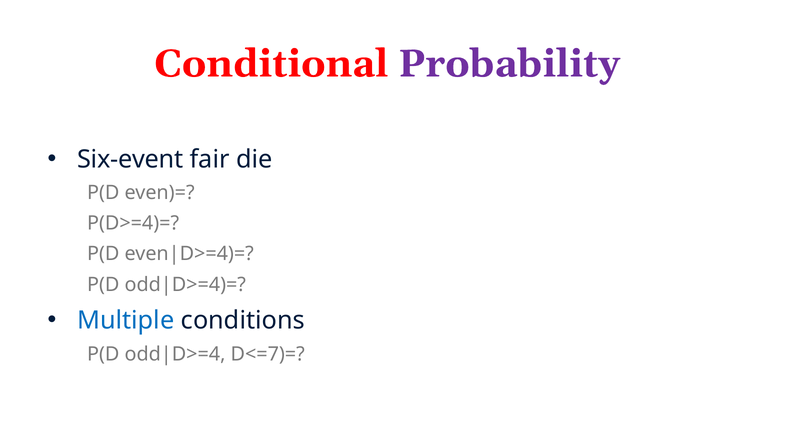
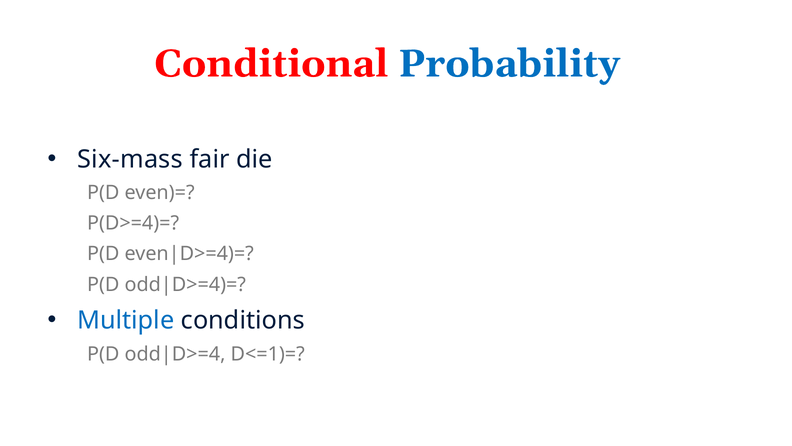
Probability colour: purple -> blue
Six-event: Six-event -> Six-mass
D<=7)=: D<=7)= -> D<=1)=
